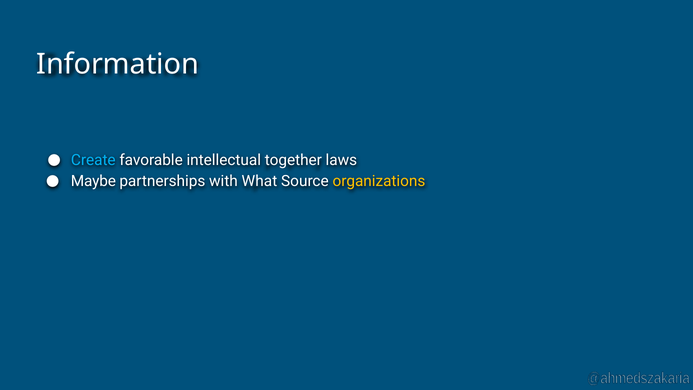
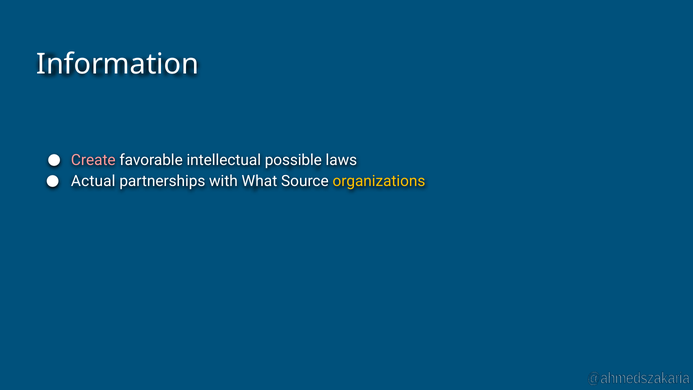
Create colour: light blue -> pink
together: together -> possible
Maybe: Maybe -> Actual
